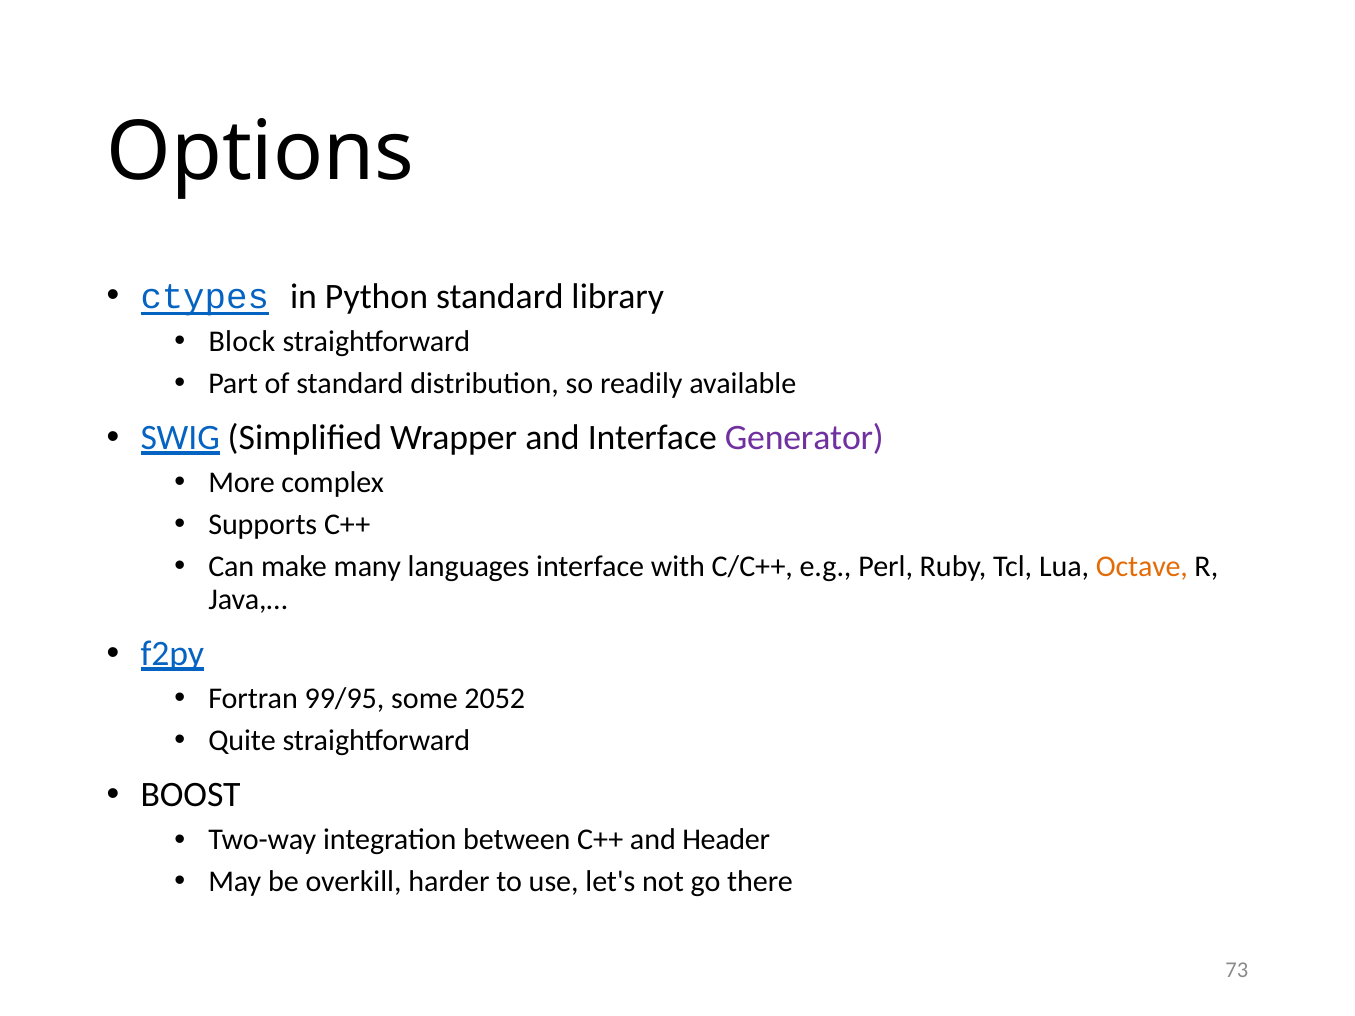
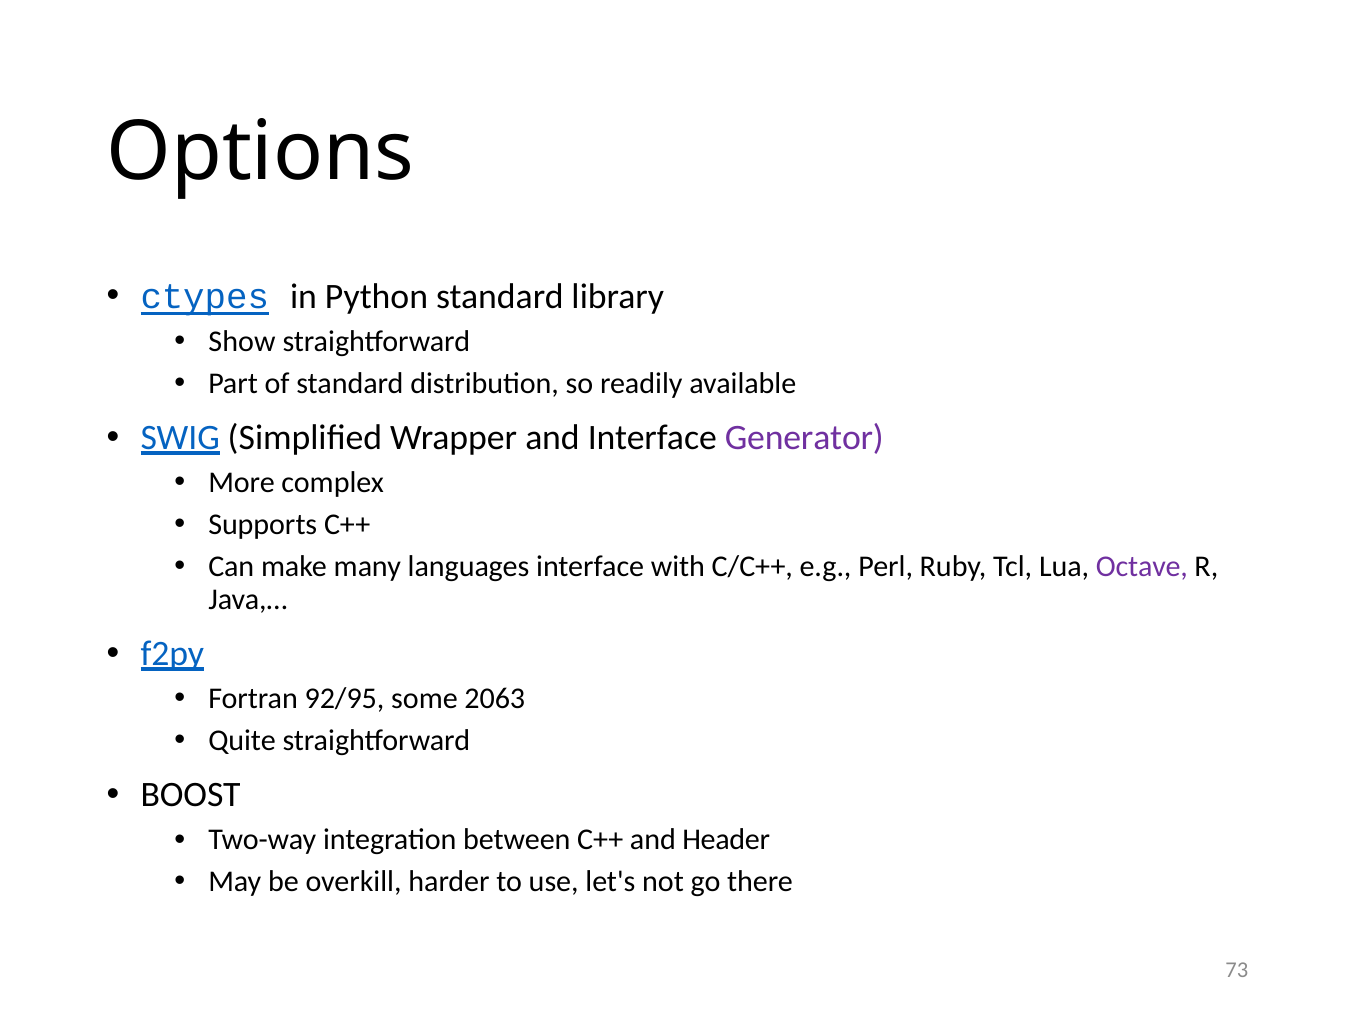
Block: Block -> Show
Octave colour: orange -> purple
99/95: 99/95 -> 92/95
2052: 2052 -> 2063
